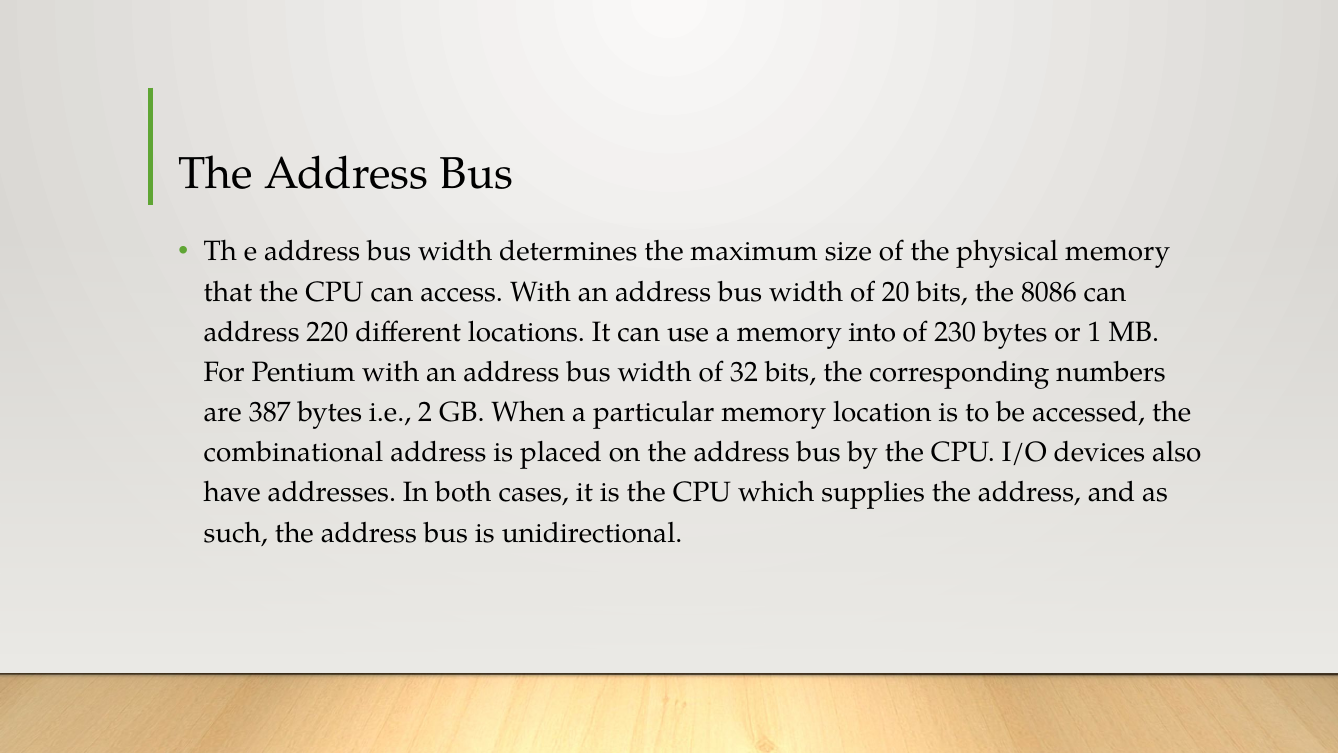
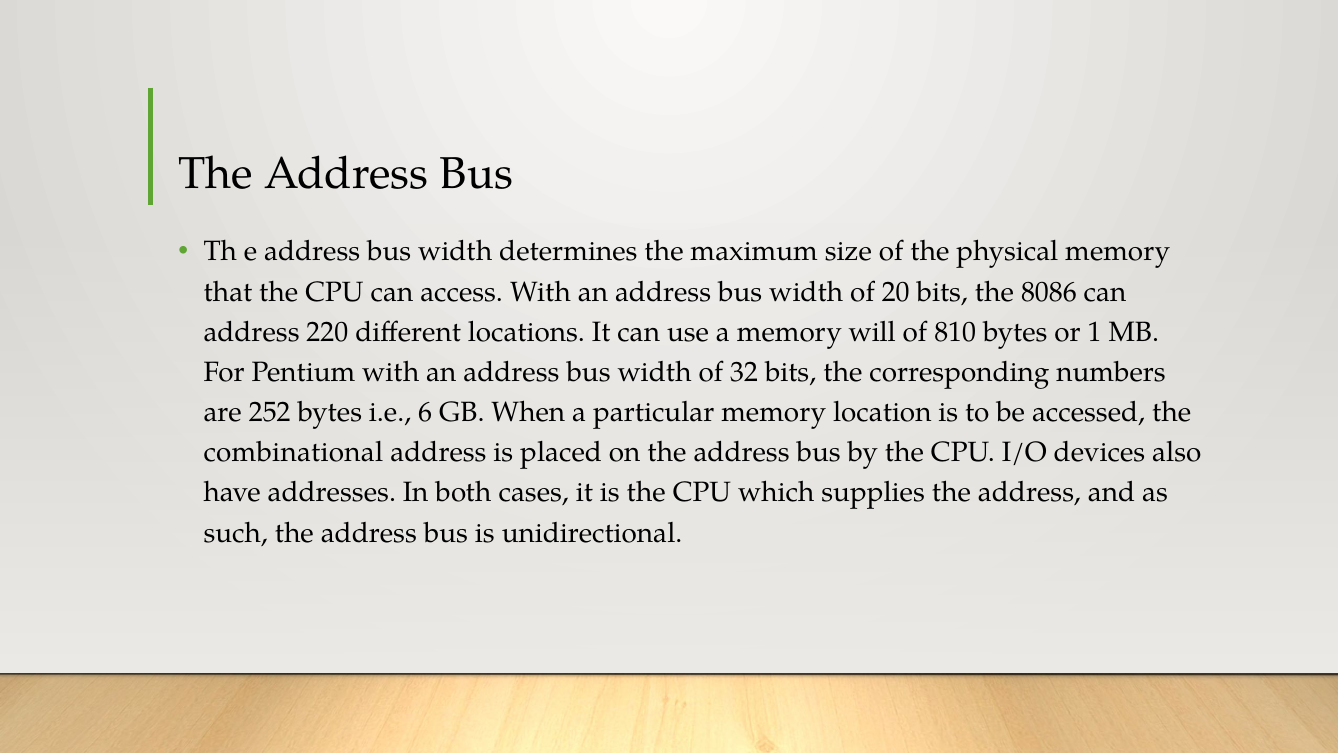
into: into -> will
230: 230 -> 810
387: 387 -> 252
2: 2 -> 6
